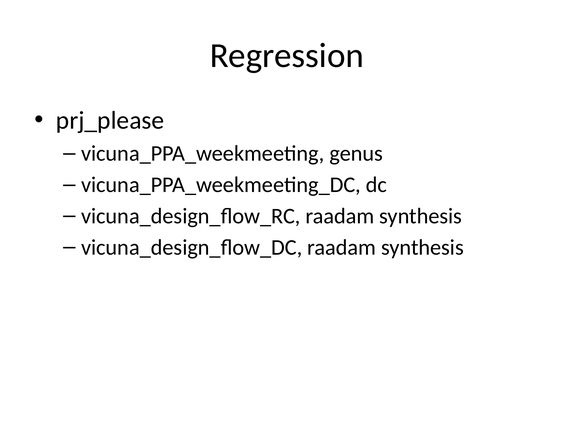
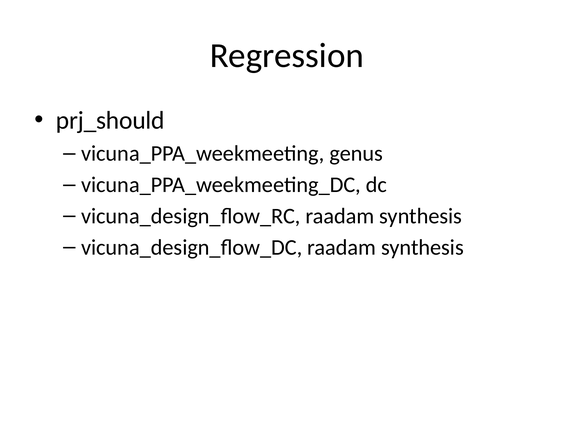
prj_please: prj_please -> prj_should
